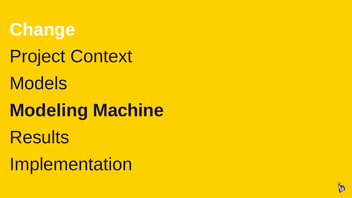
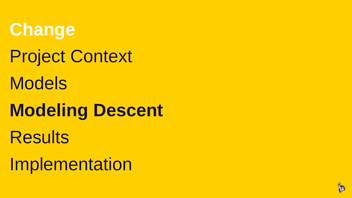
Machine: Machine -> Descent
